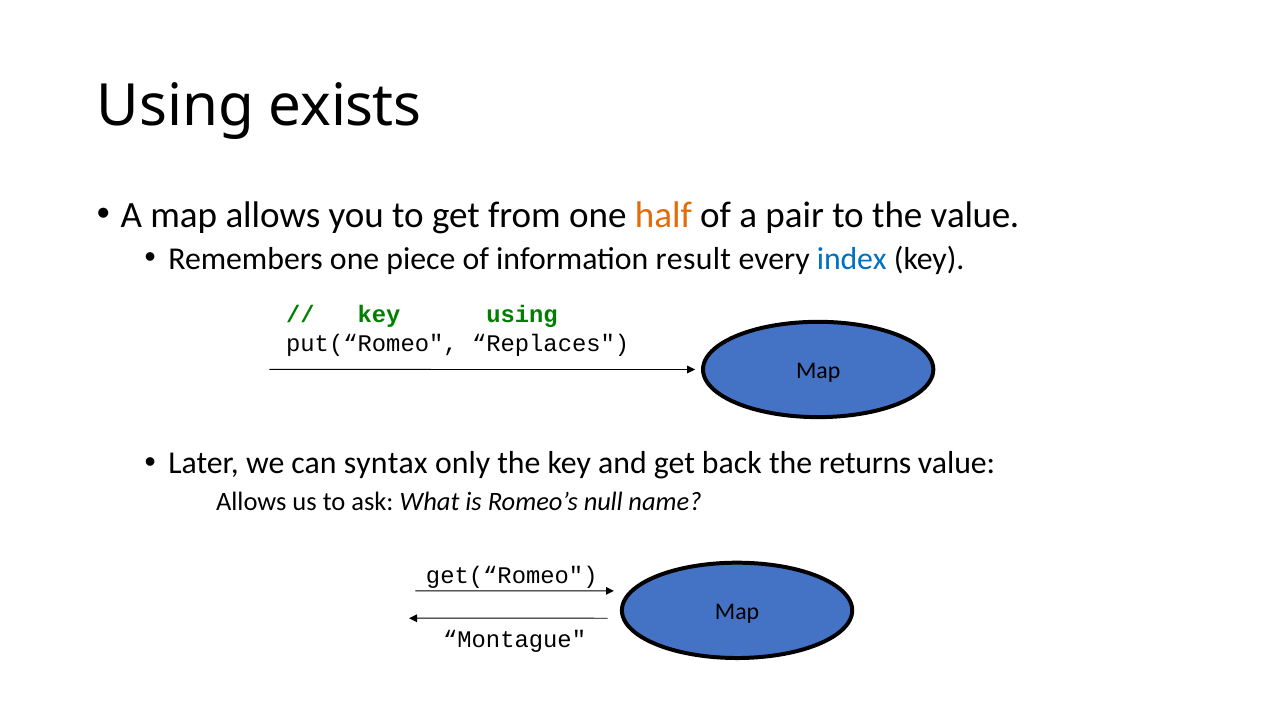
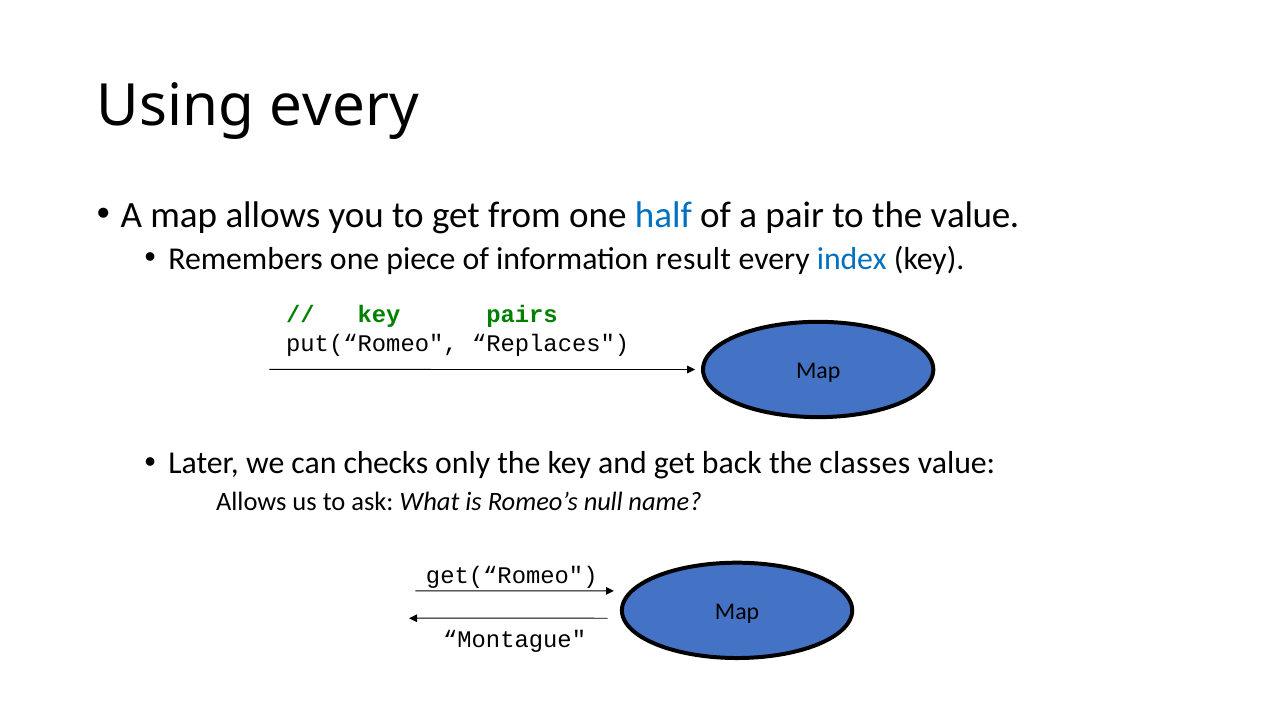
Using exists: exists -> every
half colour: orange -> blue
key using: using -> pairs
syntax: syntax -> checks
returns: returns -> classes
